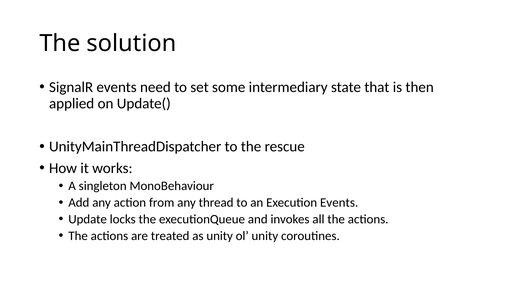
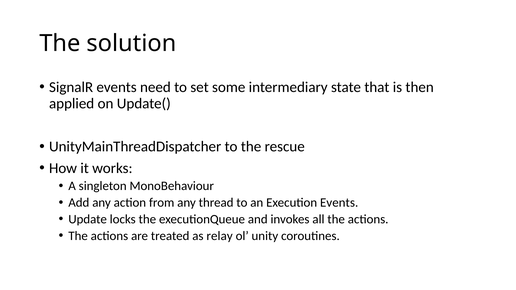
as unity: unity -> relay
